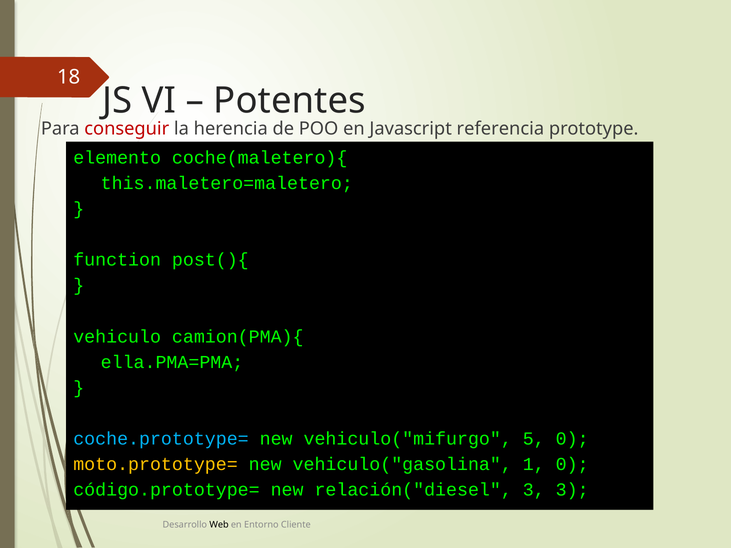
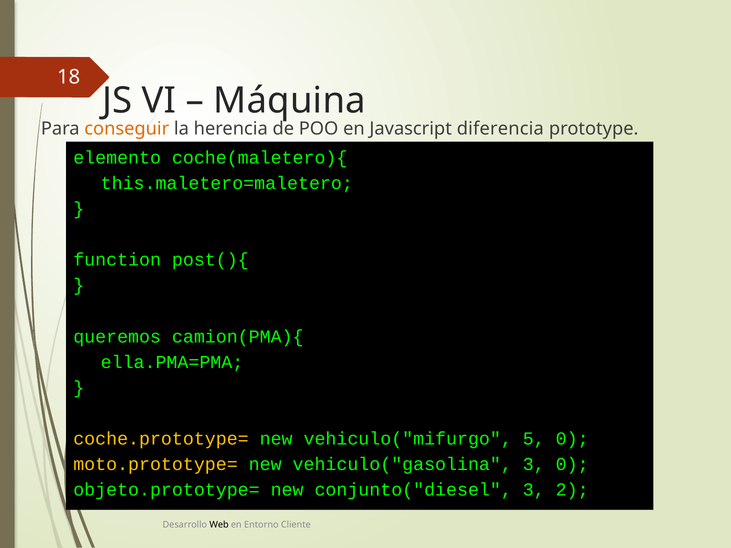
Potentes: Potentes -> Máquina
conseguir colour: red -> orange
referencia: referencia -> diferencia
vehiculo: vehiculo -> queremos
coche.prototype= colour: light blue -> yellow
vehiculo("gasolina 1: 1 -> 3
código.prototype=: código.prototype= -> objeto.prototype=
relación("diesel: relación("diesel -> conjunto("diesel
3 3: 3 -> 2
